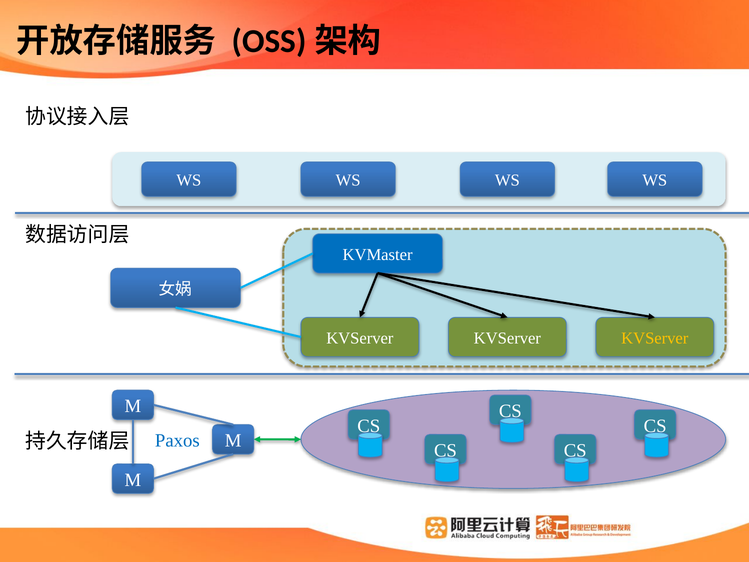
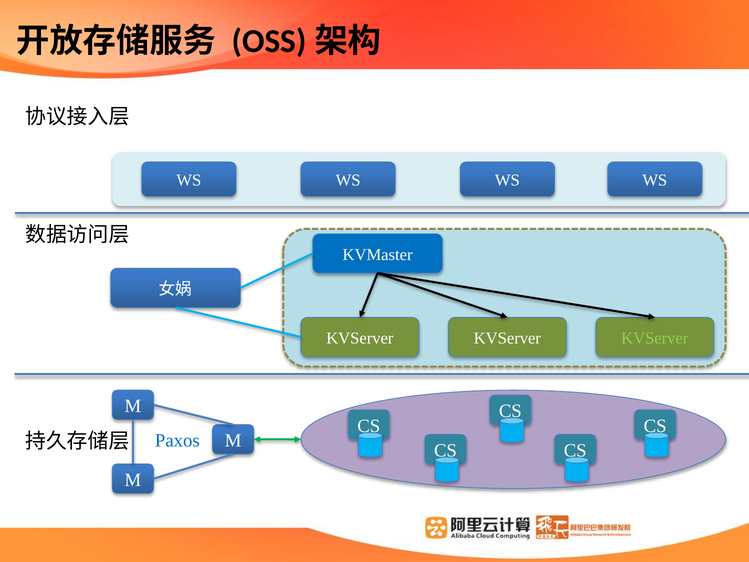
KVServer at (655, 338) colour: yellow -> light green
